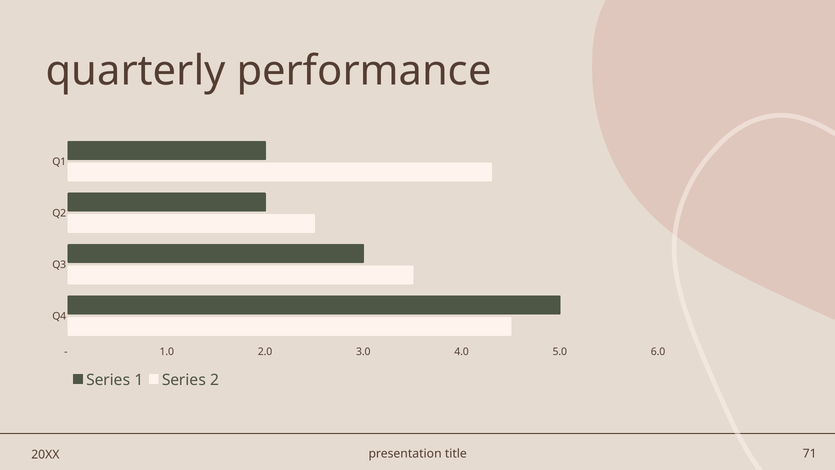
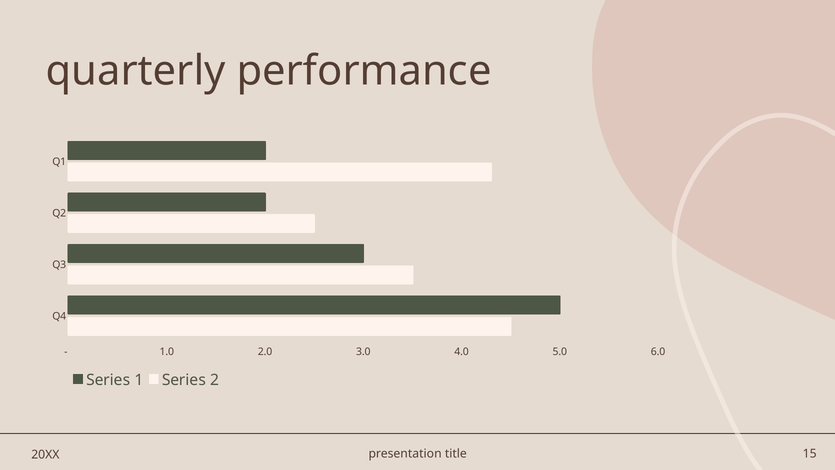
71: 71 -> 15
